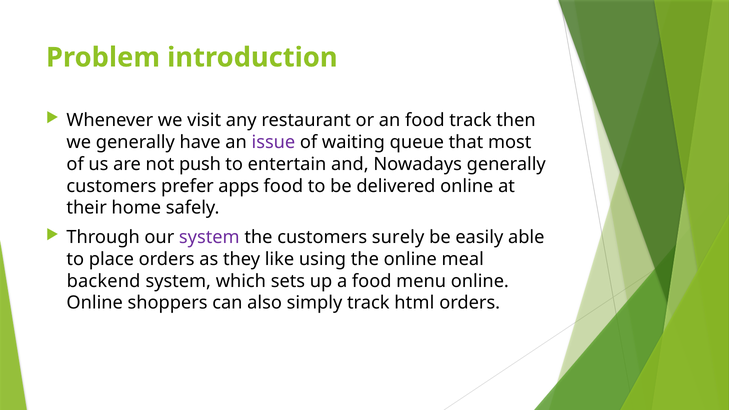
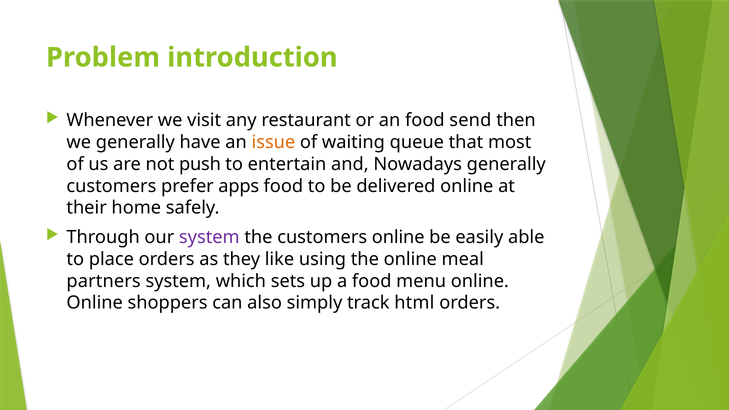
food track: track -> send
issue colour: purple -> orange
customers surely: surely -> online
backend: backend -> partners
